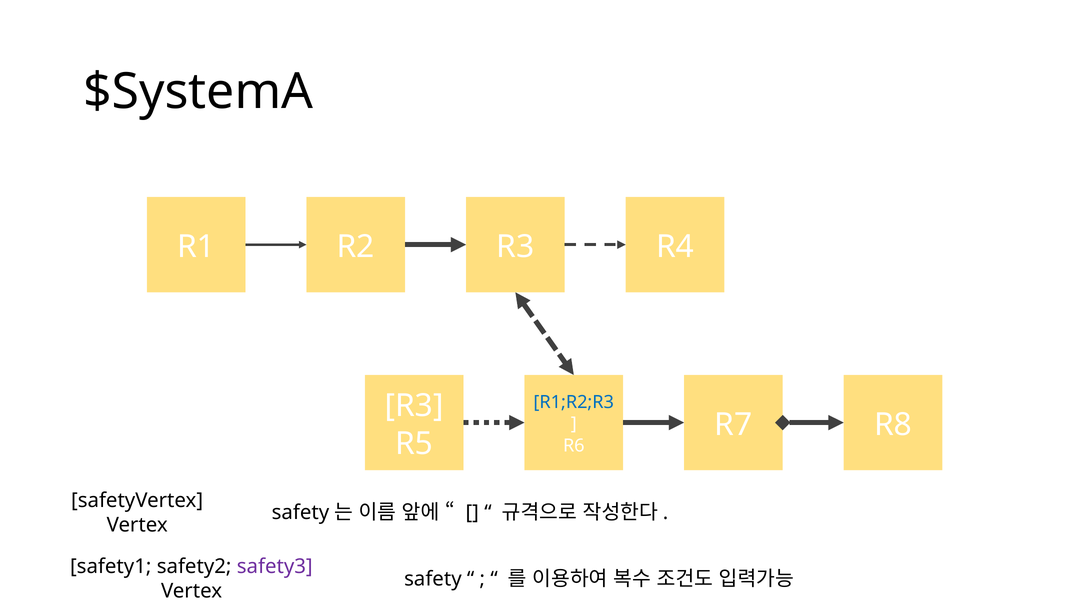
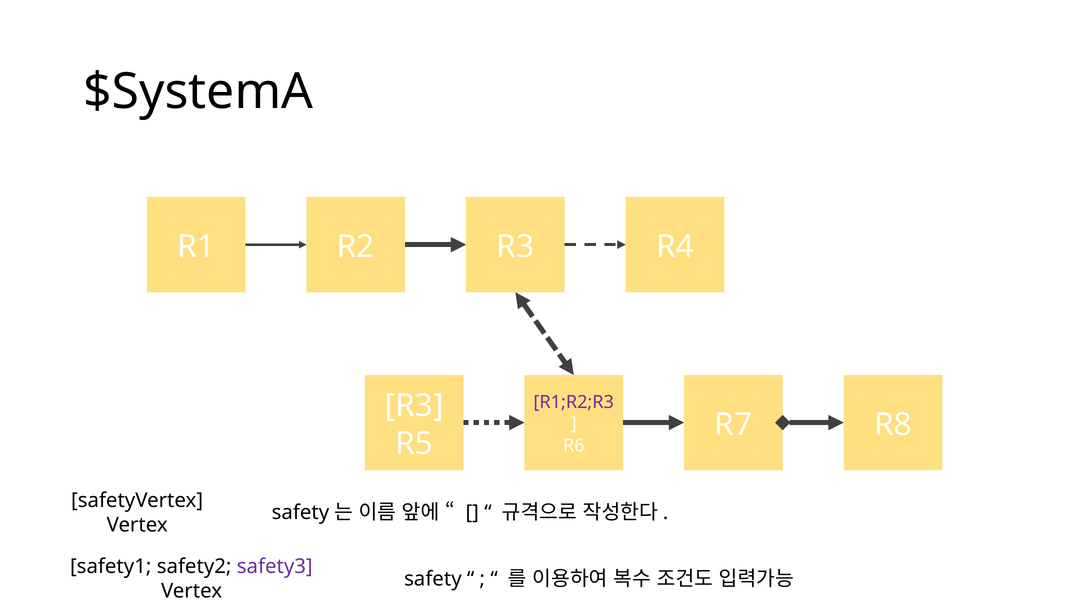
R1;R2;R3 colour: blue -> purple
